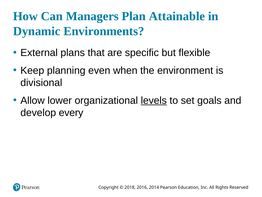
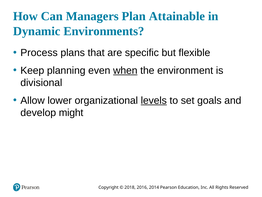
External: External -> Process
when underline: none -> present
every: every -> might
